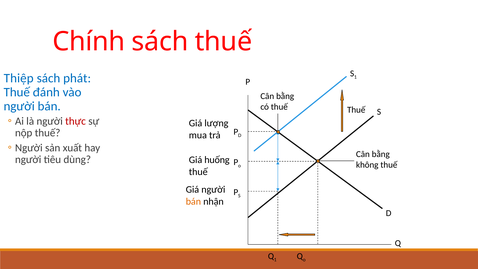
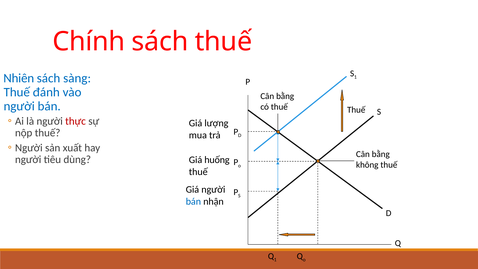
Thiệp: Thiệp -> Nhiên
phát: phát -> sàng
bán at (193, 201) colour: orange -> blue
